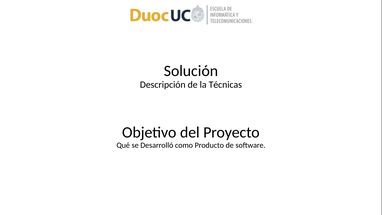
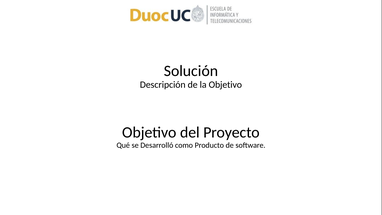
la Técnicas: Técnicas -> Objetivo
